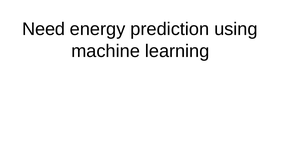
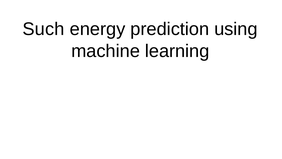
Need: Need -> Such
